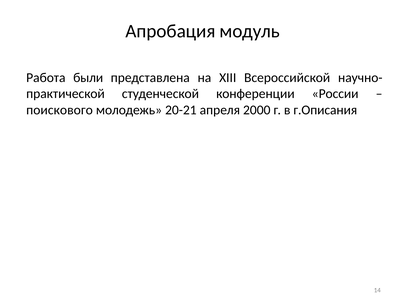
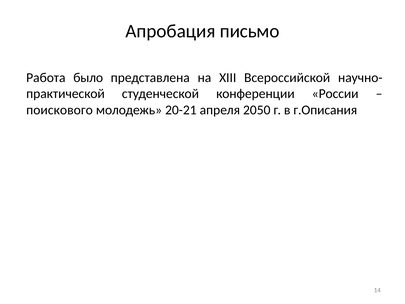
модуль: модуль -> письмо
были: были -> было
2000: 2000 -> 2050
